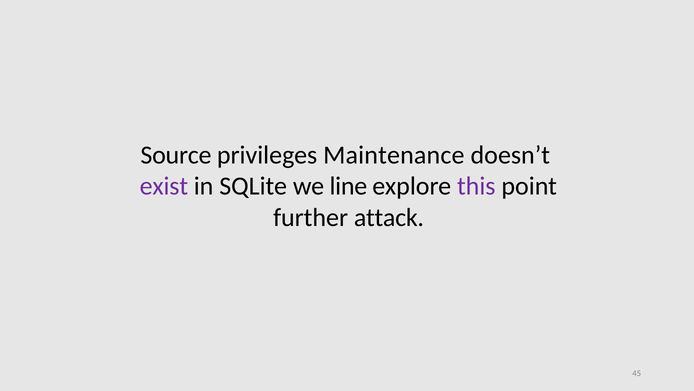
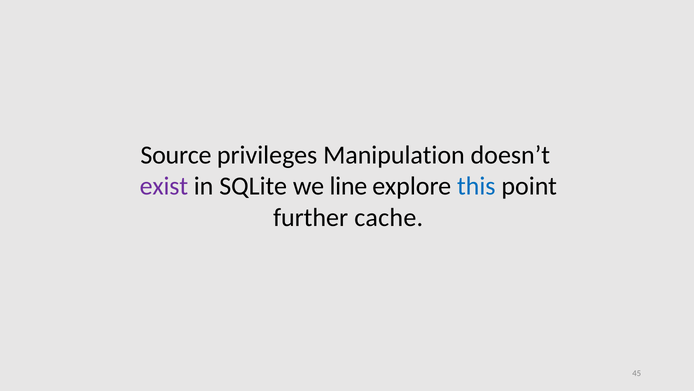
Maintenance: Maintenance -> Manipulation
this colour: purple -> blue
attack: attack -> cache
